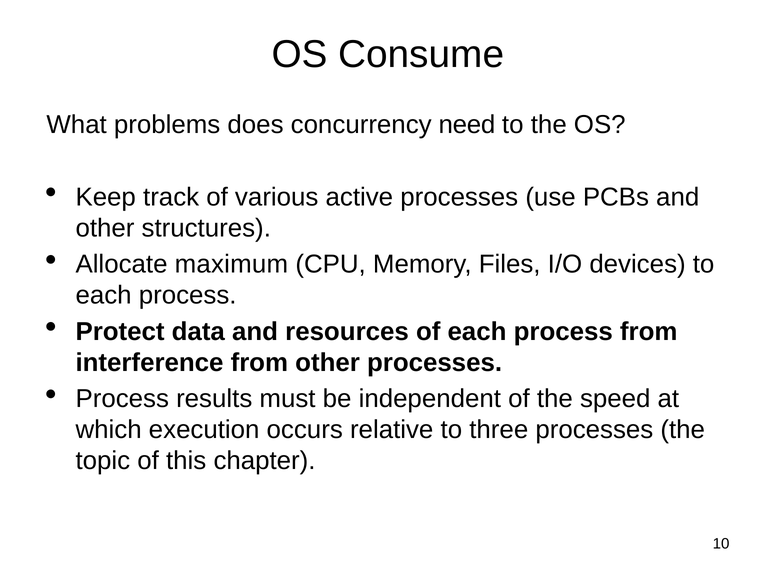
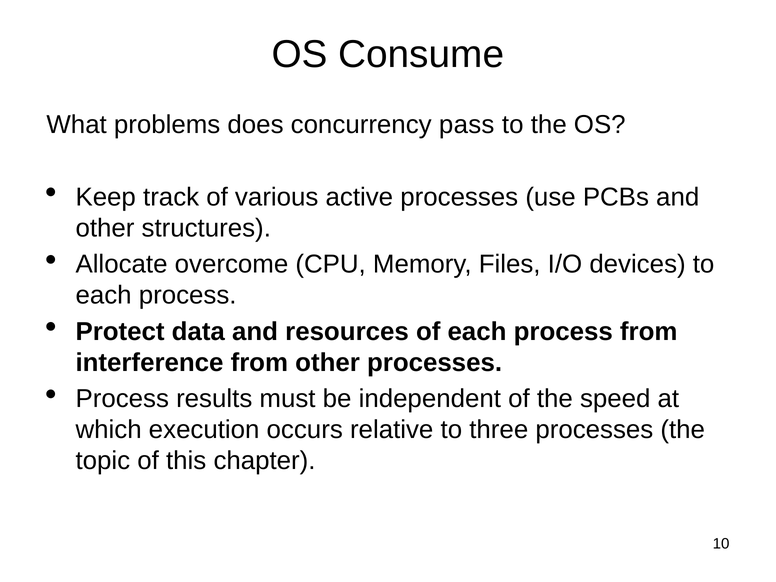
need: need -> pass
maximum: maximum -> overcome
